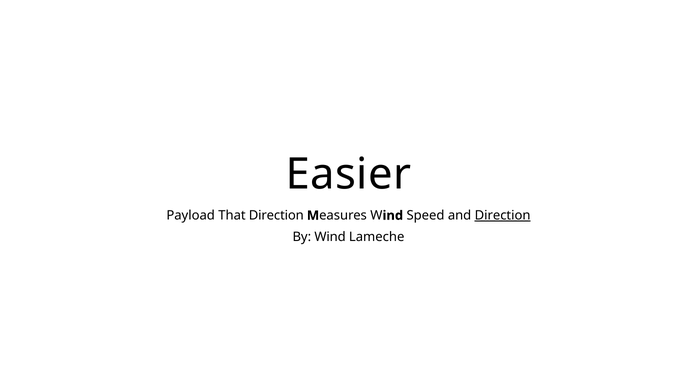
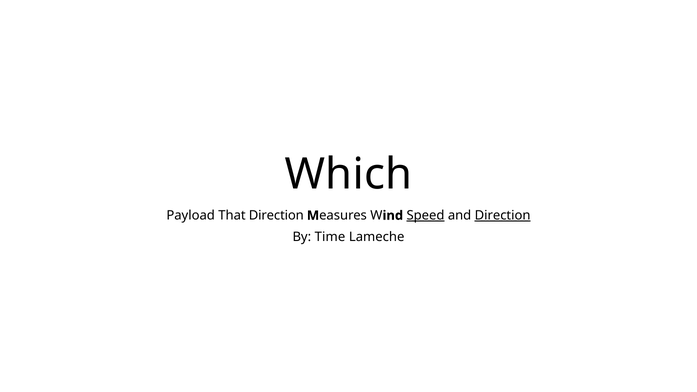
Easier: Easier -> Which
Speed underline: none -> present
Wind: Wind -> Time
